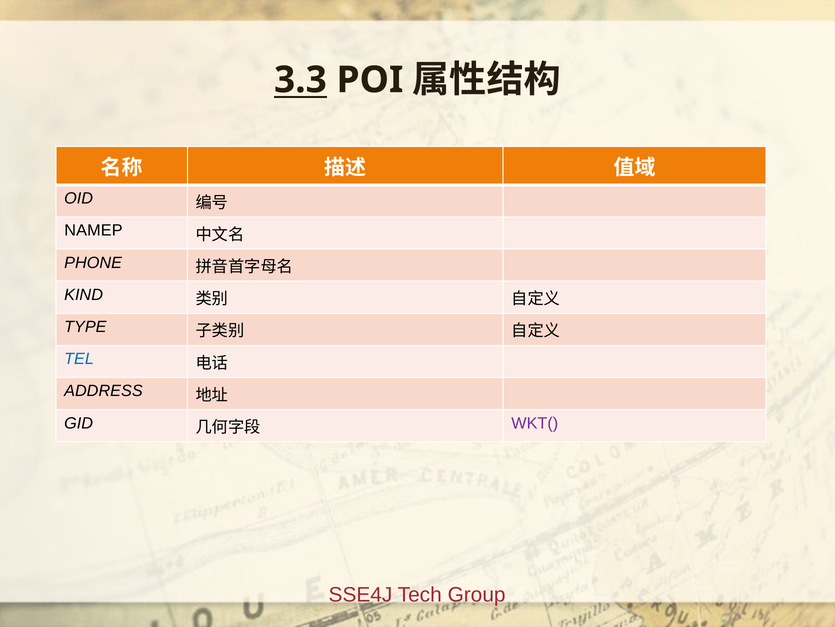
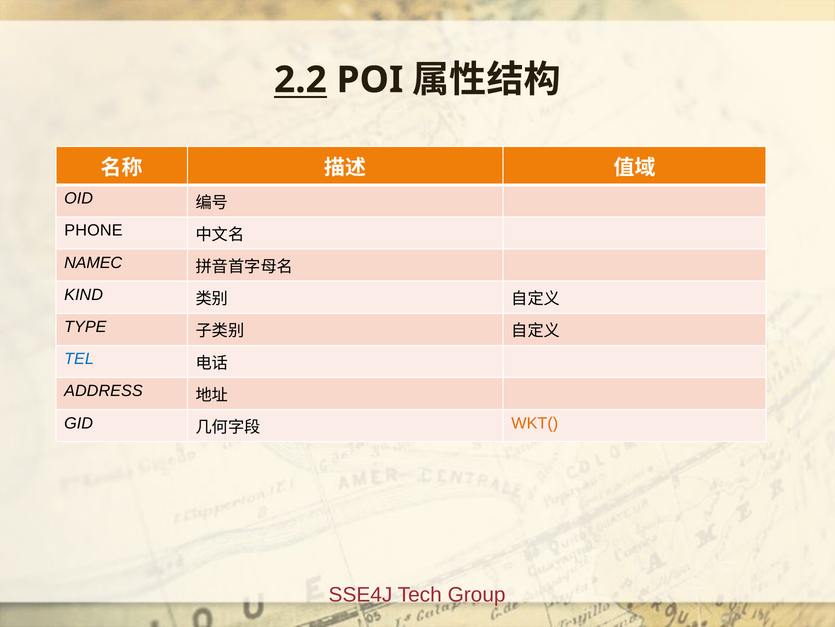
3.3: 3.3 -> 2.2
NAMEP: NAMEP -> PHONE
PHONE: PHONE -> NAMEC
WKT( colour: purple -> orange
